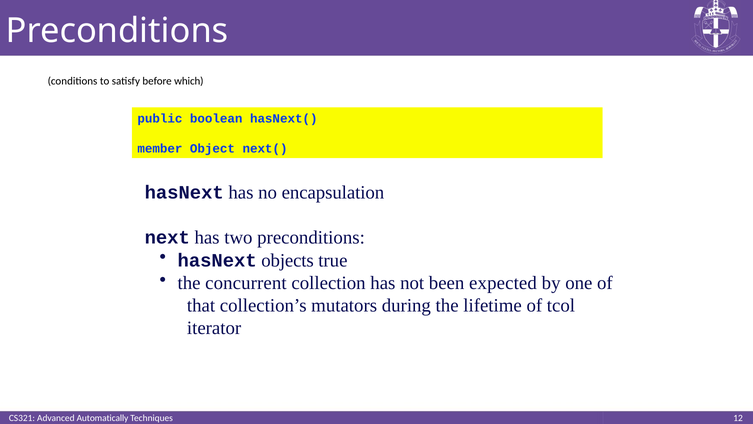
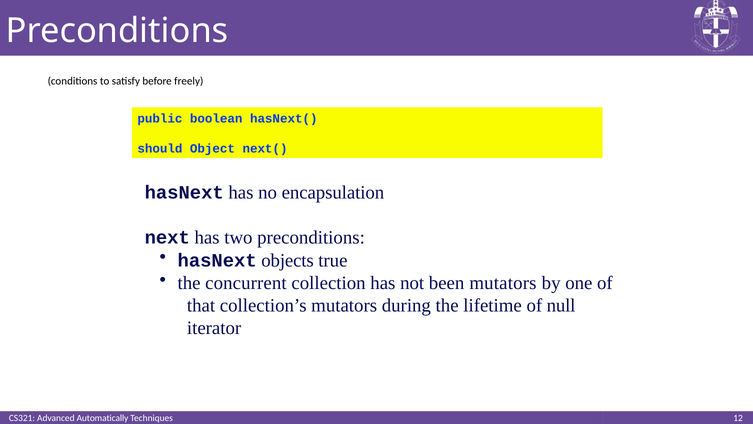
which: which -> freely
member: member -> should
been expected: expected -> mutators
tcol: tcol -> null
